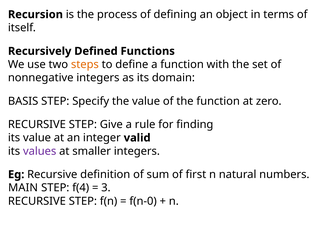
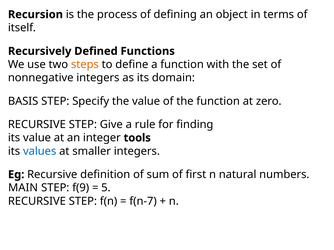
valid: valid -> tools
values colour: purple -> blue
f(4: f(4 -> f(9
3: 3 -> 5
f(n-0: f(n-0 -> f(n-7
